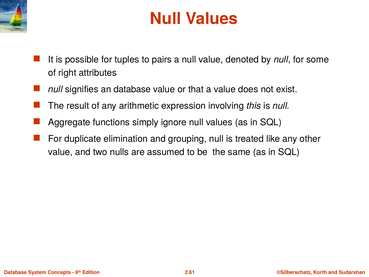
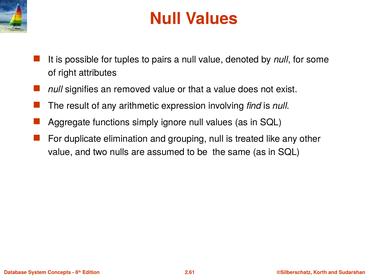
an database: database -> removed
this: this -> find
